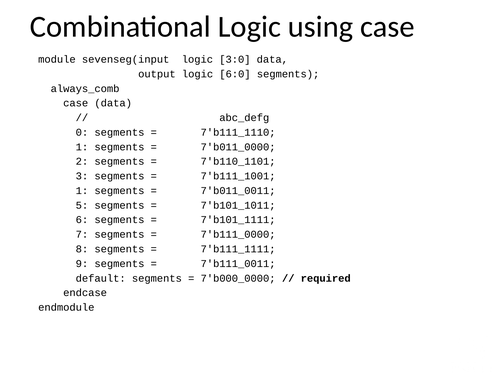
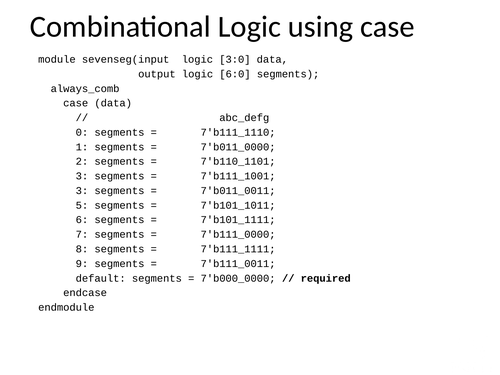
1 at (82, 191): 1 -> 3
